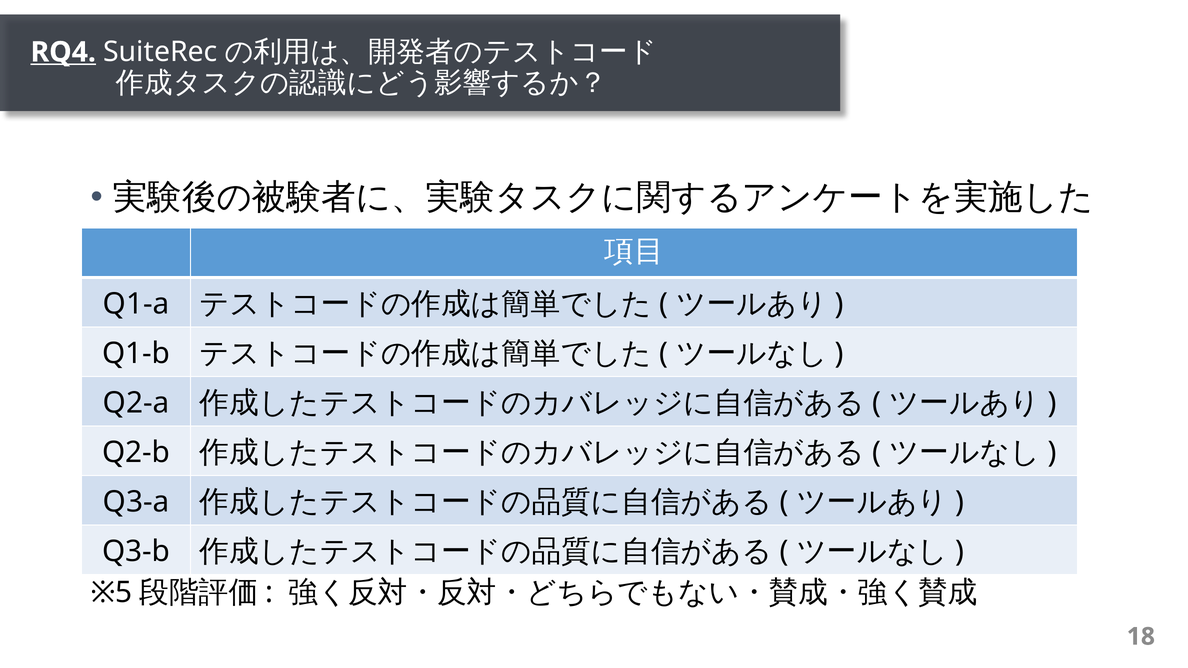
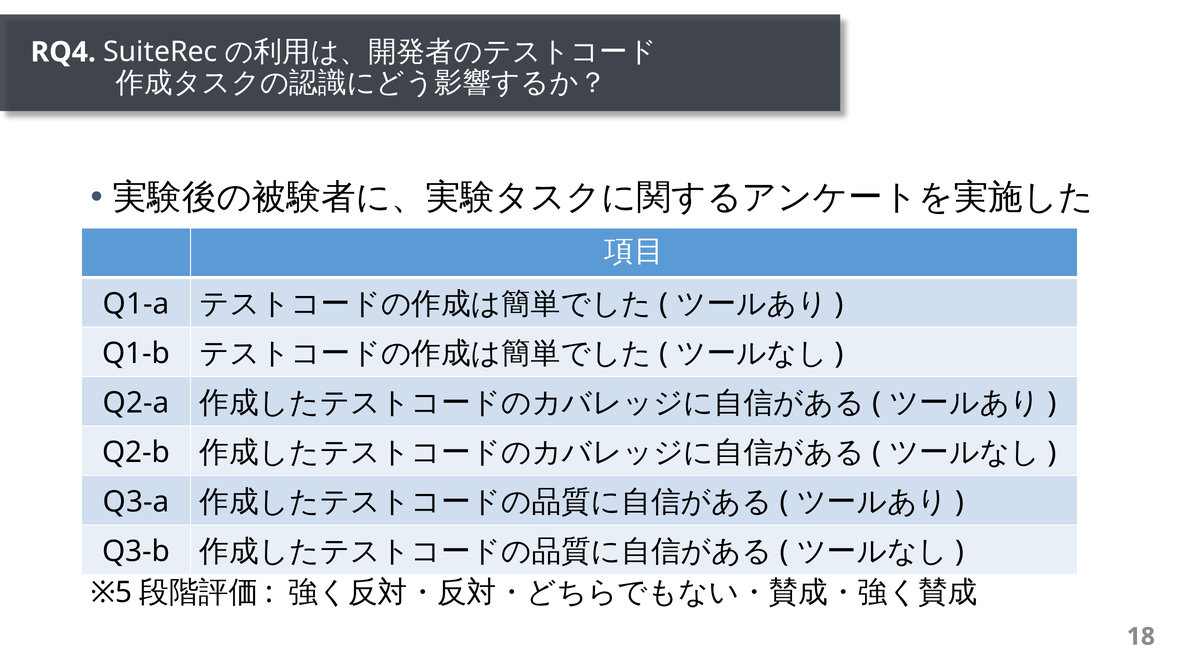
RQ4 underline: present -> none
